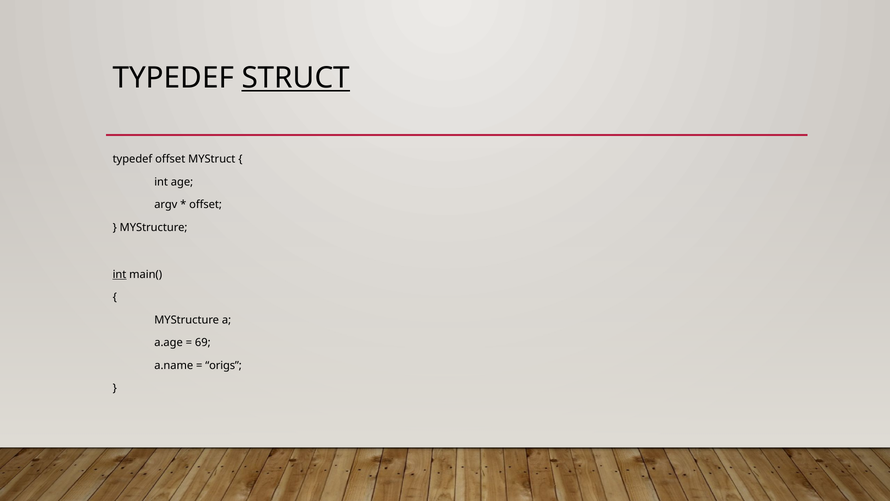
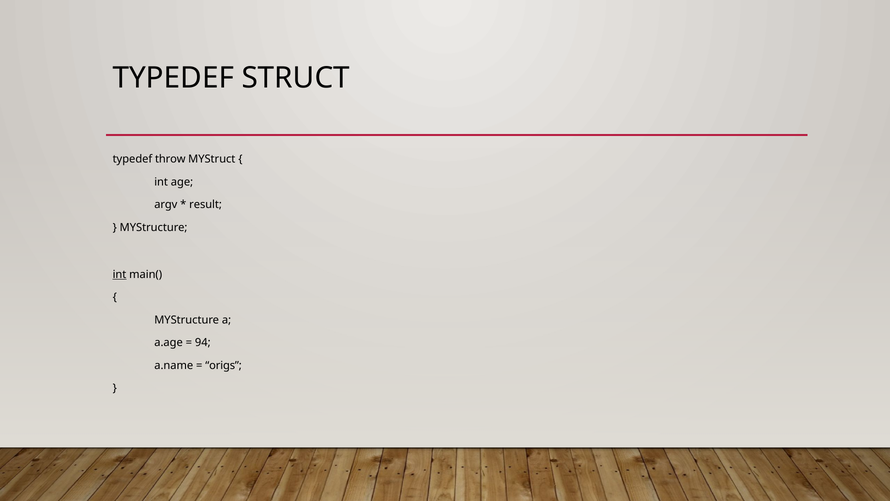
STRUCT underline: present -> none
typedef offset: offset -> throw
offset at (206, 204): offset -> result
69: 69 -> 94
